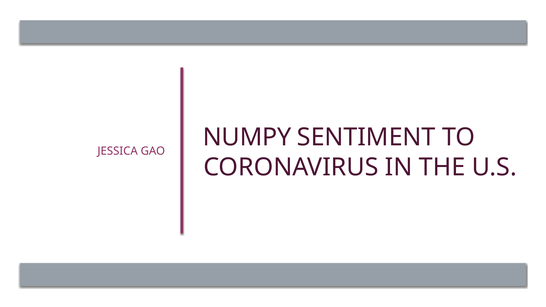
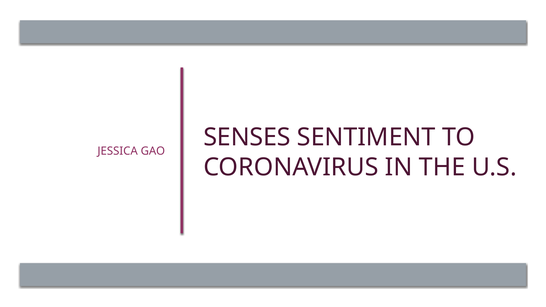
NUMPY: NUMPY -> SENSES
